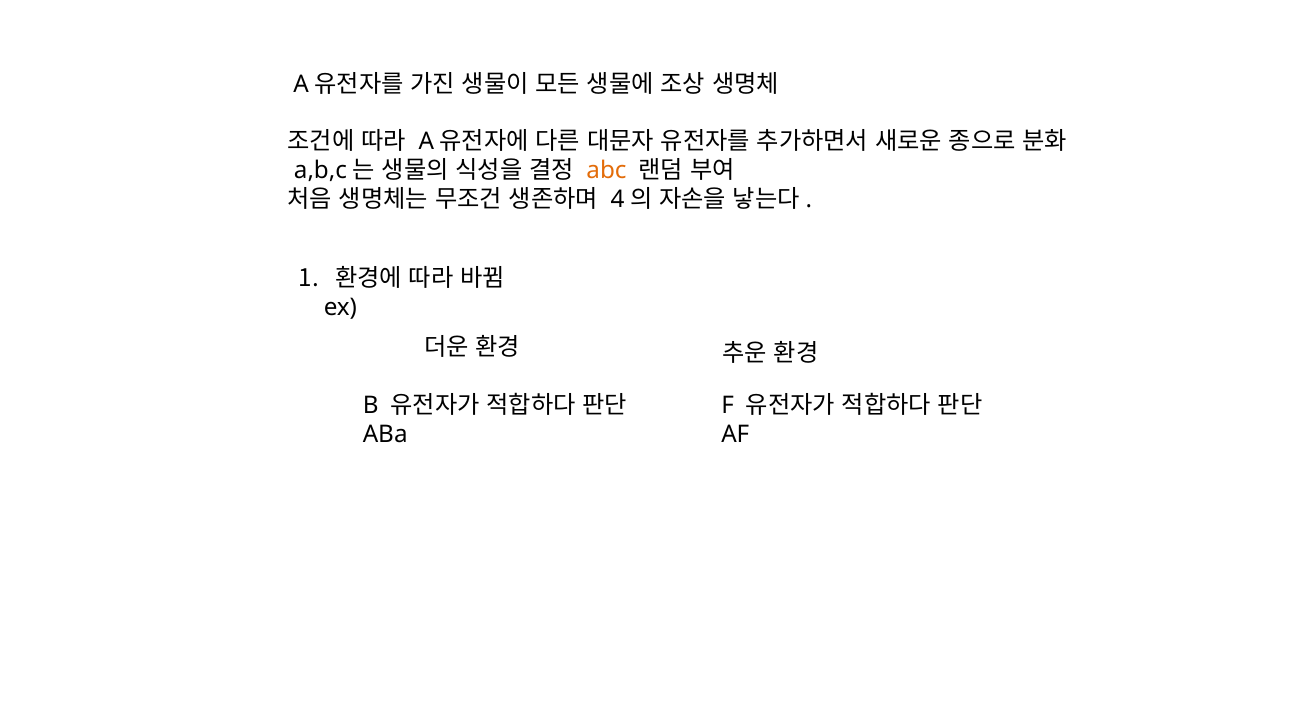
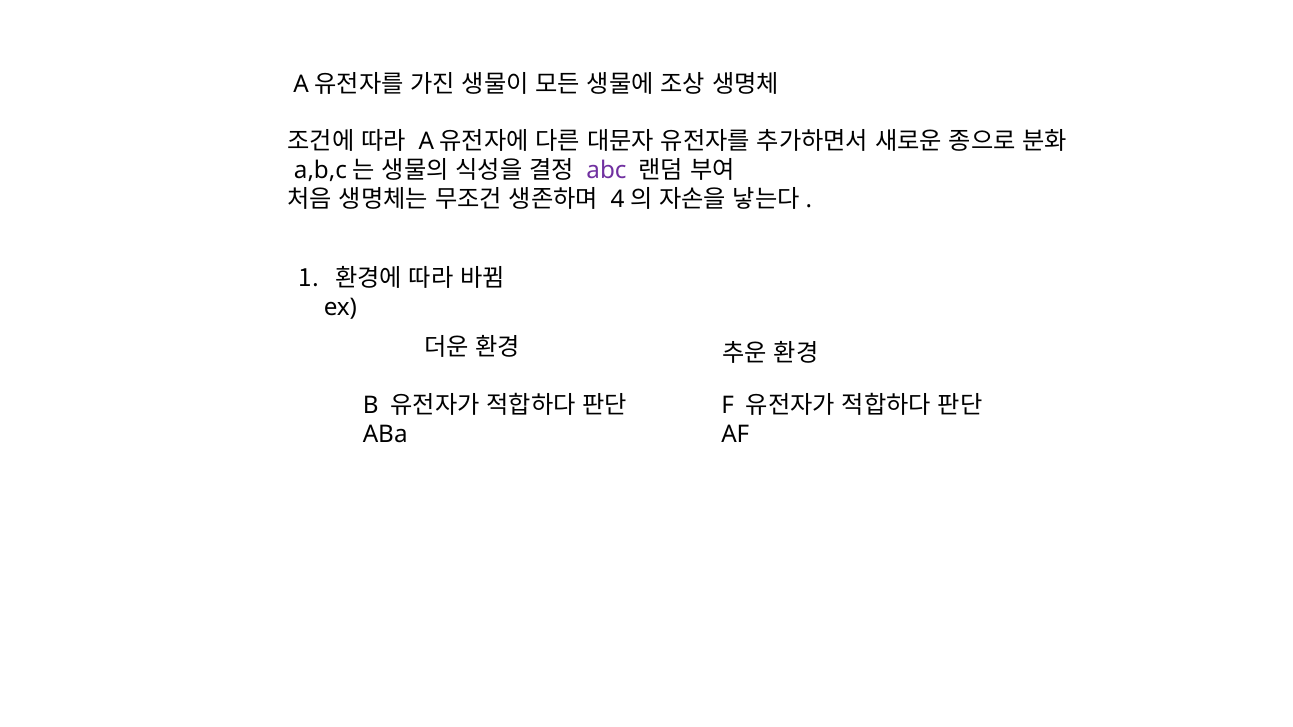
abc colour: orange -> purple
